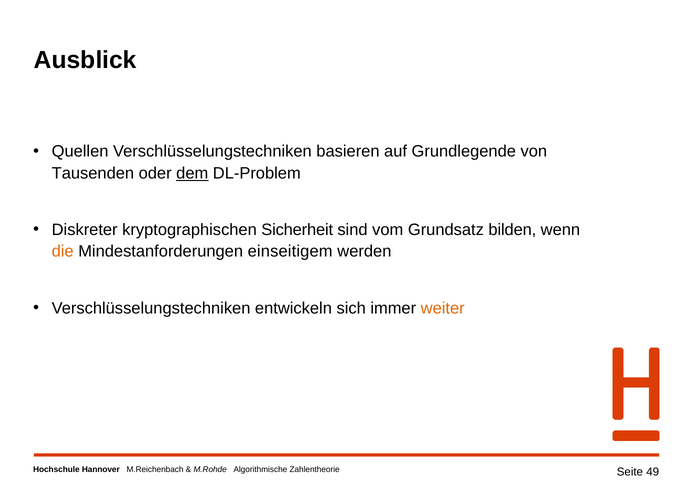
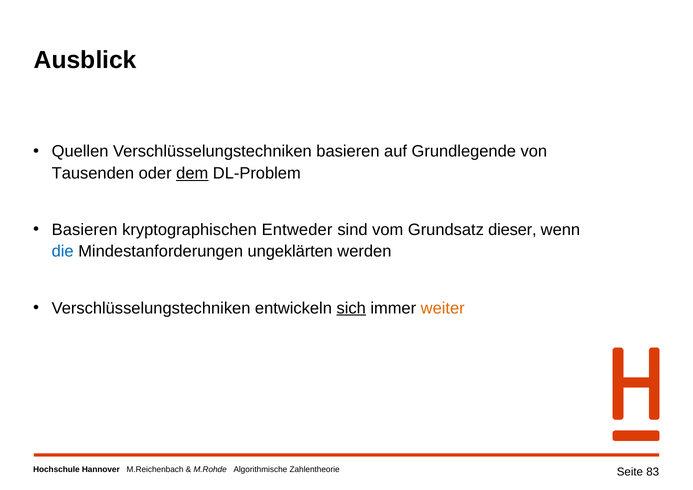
Diskreter at (85, 230): Diskreter -> Basieren
Sicherheit: Sicherheit -> Entweder
bilden: bilden -> dieser
die colour: orange -> blue
einseitigem: einseitigem -> ungeklärten
sich underline: none -> present
49: 49 -> 83
